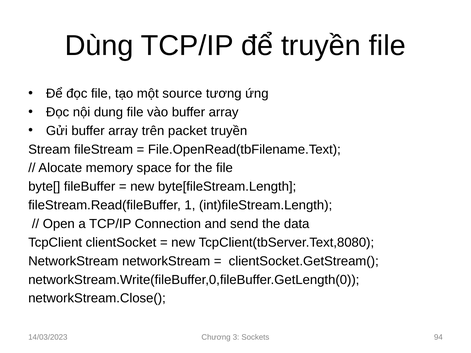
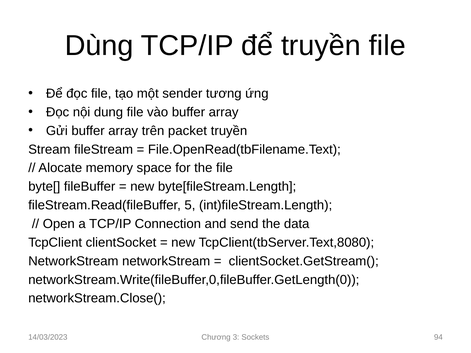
source: source -> sender
1: 1 -> 5
